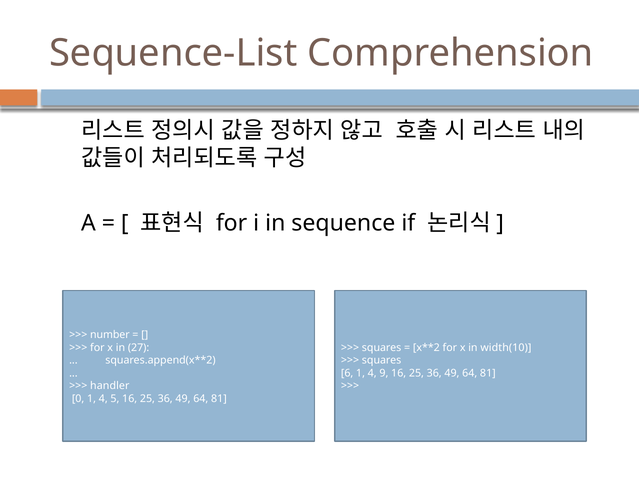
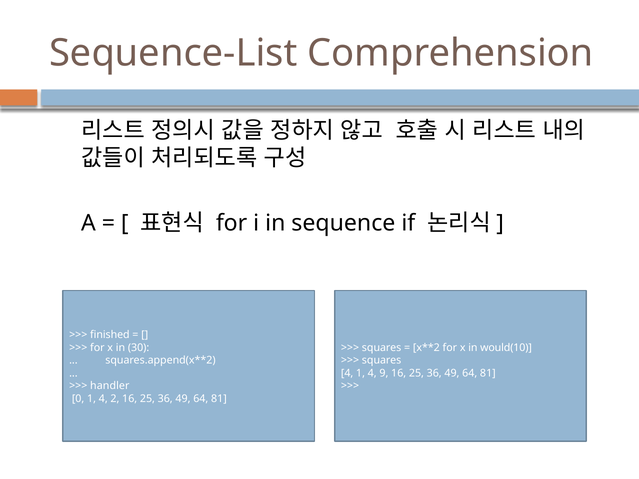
number: number -> finished
27: 27 -> 30
width(10: width(10 -> would(10
6 at (347, 373): 6 -> 4
5: 5 -> 2
